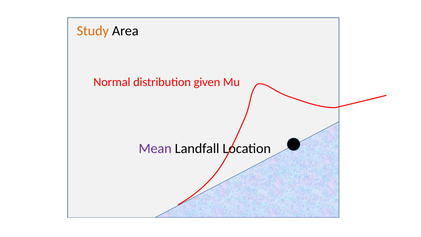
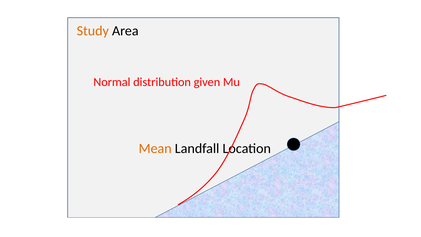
Mean colour: purple -> orange
